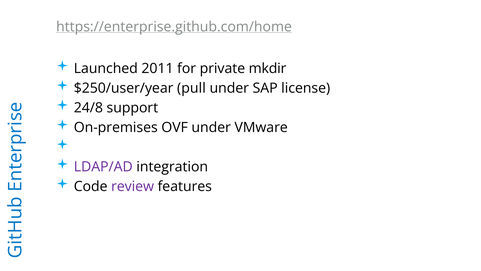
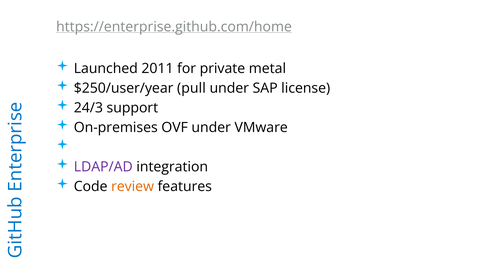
mkdir: mkdir -> metal
24/8: 24/8 -> 24/3
review colour: purple -> orange
